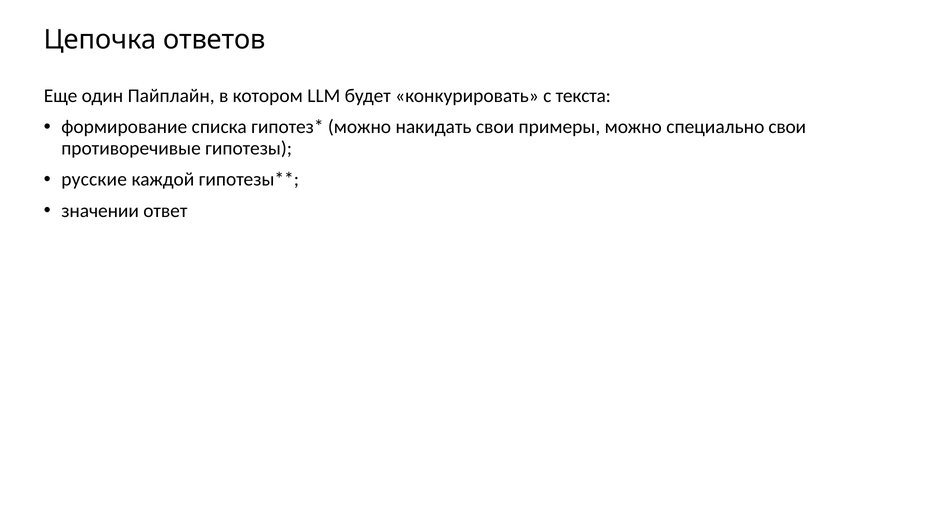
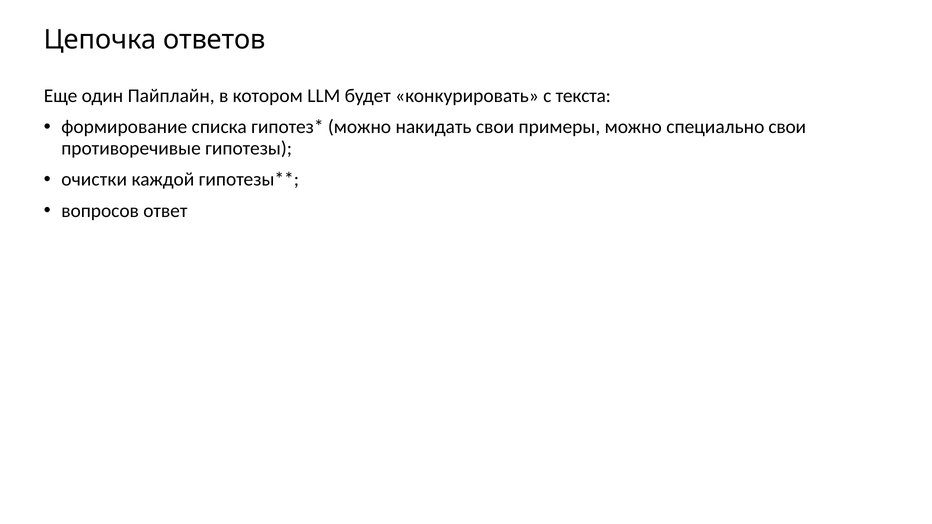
русские: русские -> очистки
значении: значении -> вопросов
